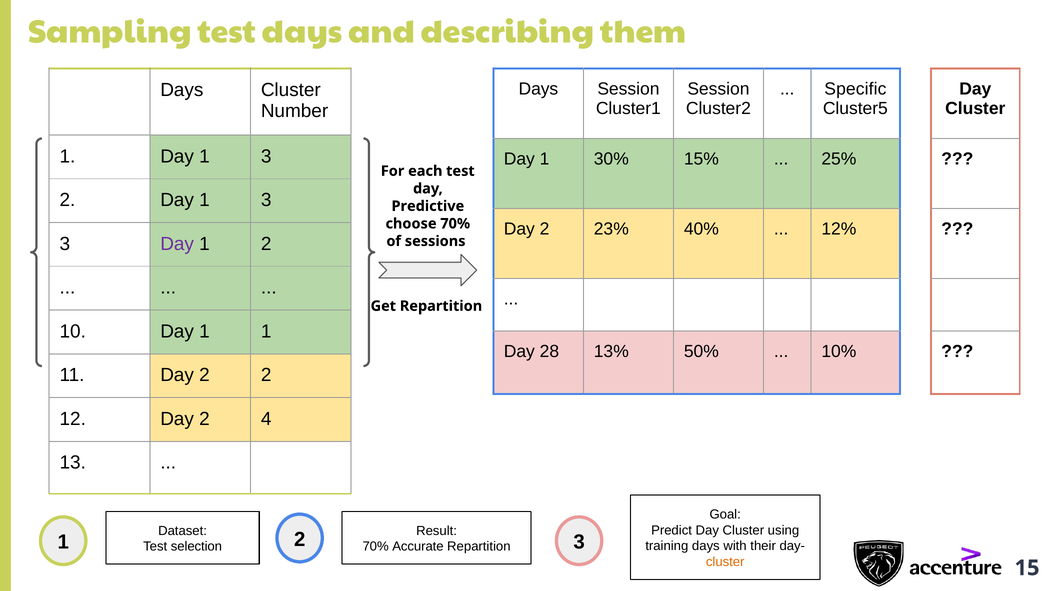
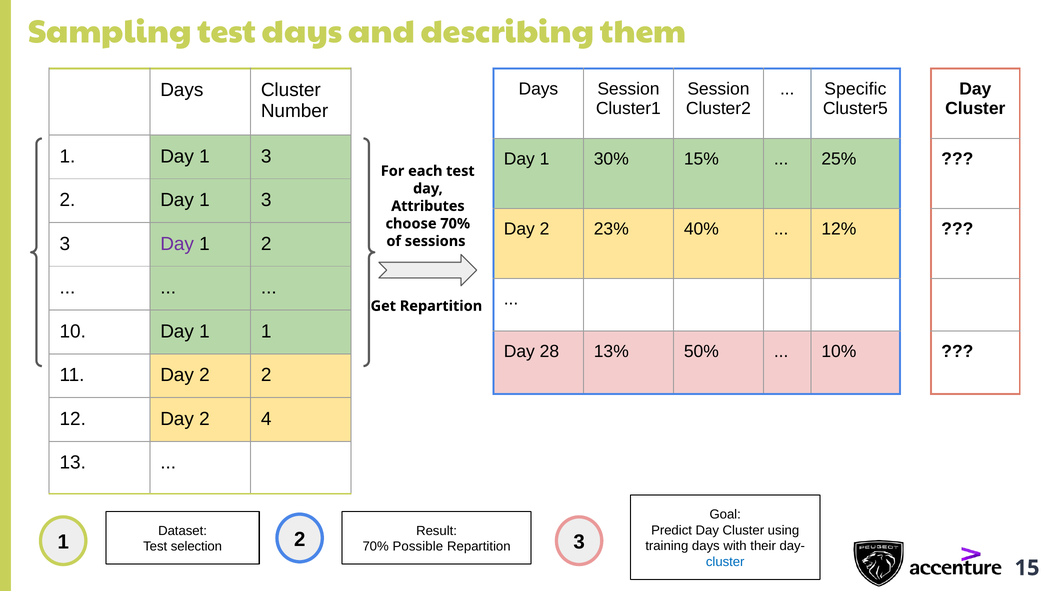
Predictive: Predictive -> Attributes
Accurate: Accurate -> Possible
cluster at (725, 562) colour: orange -> blue
